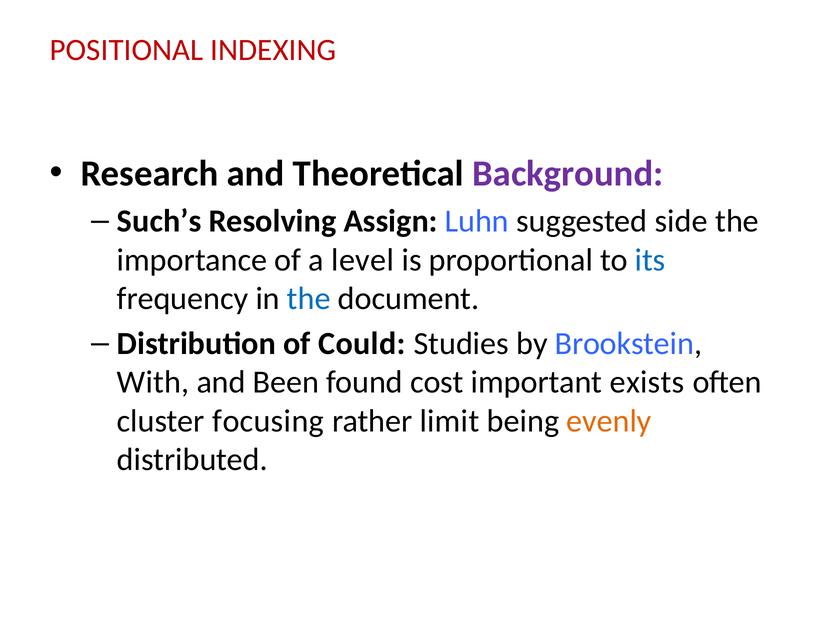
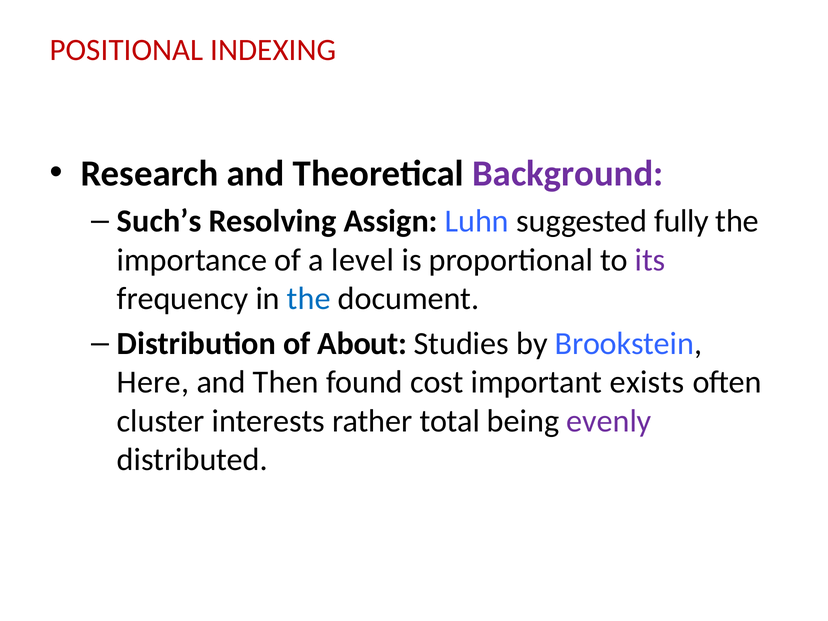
side: side -> fully
its colour: blue -> purple
Could: Could -> About
With: With -> Here
Been: Been -> Then
focusing: focusing -> interests
limit: limit -> total
evenly colour: orange -> purple
